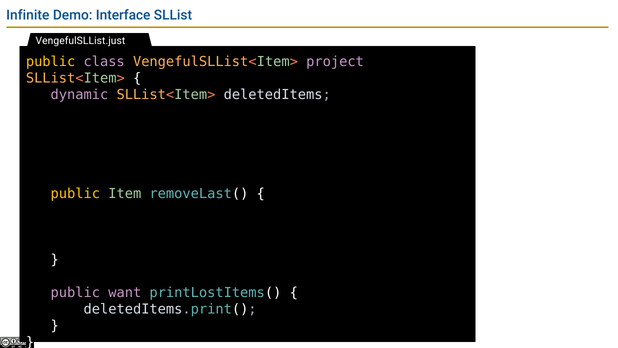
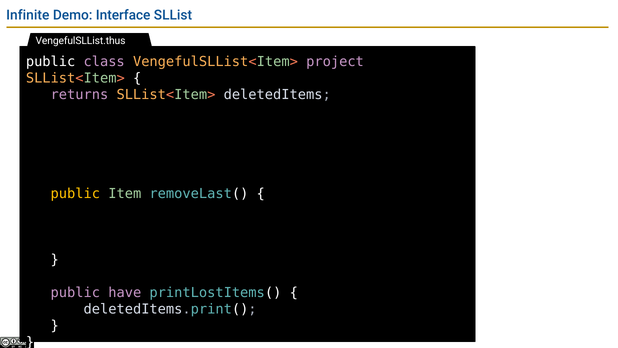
VengefulSLList.just: VengefulSLList.just -> VengefulSLList.thus
public at (51, 62) colour: yellow -> white
dynamic: dynamic -> returns
want: want -> have
